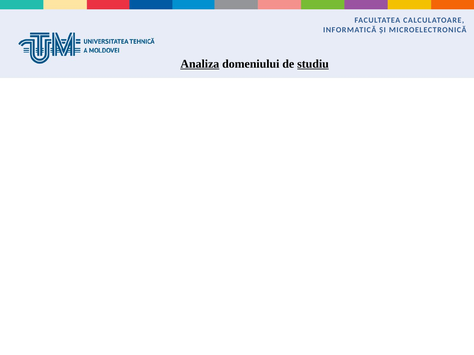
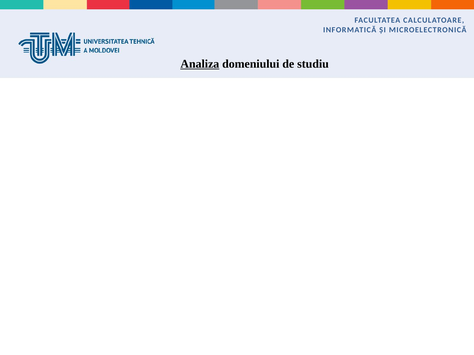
studiu underline: present -> none
